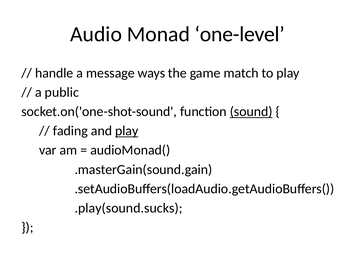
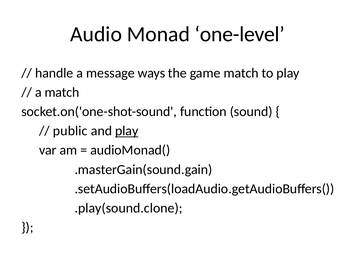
a public: public -> match
sound underline: present -> none
fading: fading -> public
.play(sound.sucks: .play(sound.sucks -> .play(sound.clone
